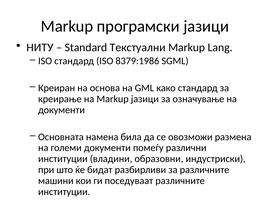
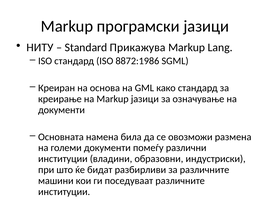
Текстуални: Текстуални -> Прикажува
8379:1986: 8379:1986 -> 8872:1986
